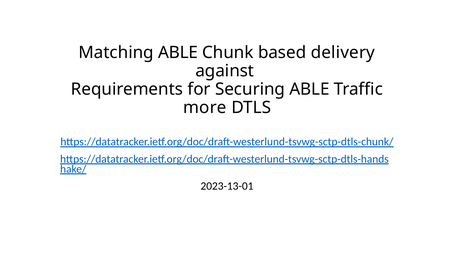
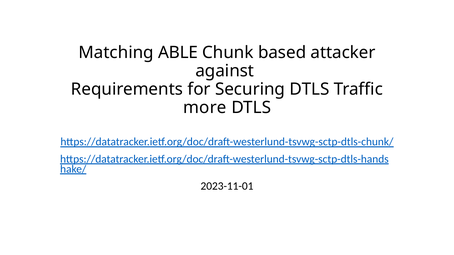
delivery: delivery -> attacker
Securing ABLE: ABLE -> DTLS
2023-13-01: 2023-13-01 -> 2023-11-01
